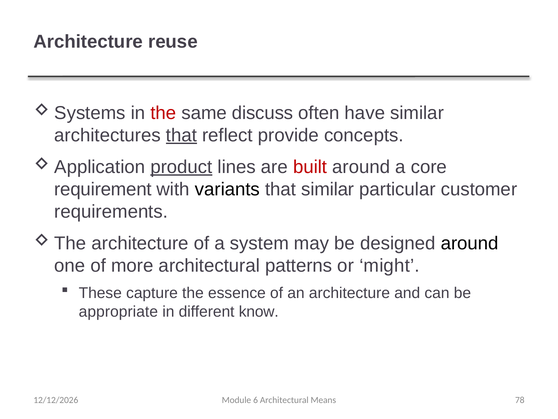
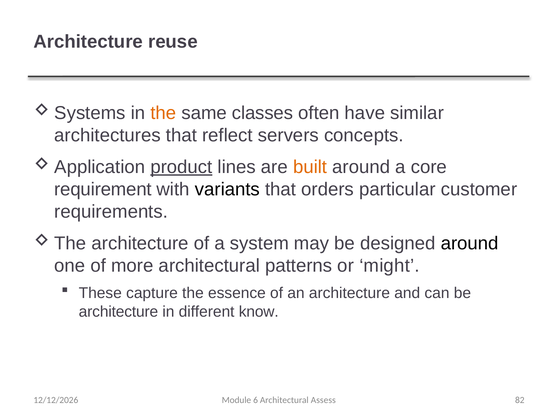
the at (163, 113) colour: red -> orange
discuss: discuss -> classes
that at (181, 135) underline: present -> none
provide: provide -> servers
built colour: red -> orange
that similar: similar -> orders
appropriate at (118, 311): appropriate -> architecture
78: 78 -> 82
Means: Means -> Assess
